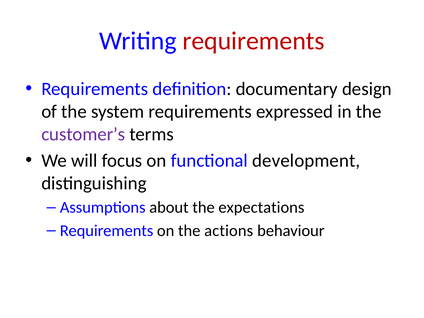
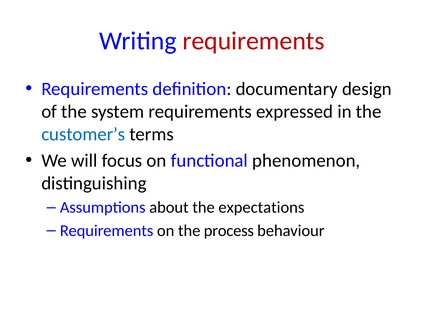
customer’s colour: purple -> blue
development: development -> phenomenon
actions: actions -> process
